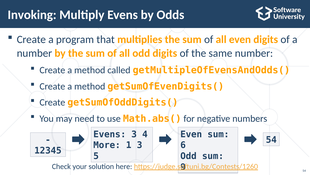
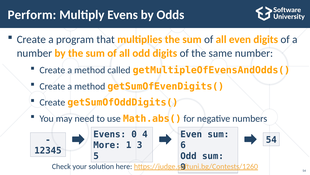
Invoking: Invoking -> Perform
Evens 3: 3 -> 0
